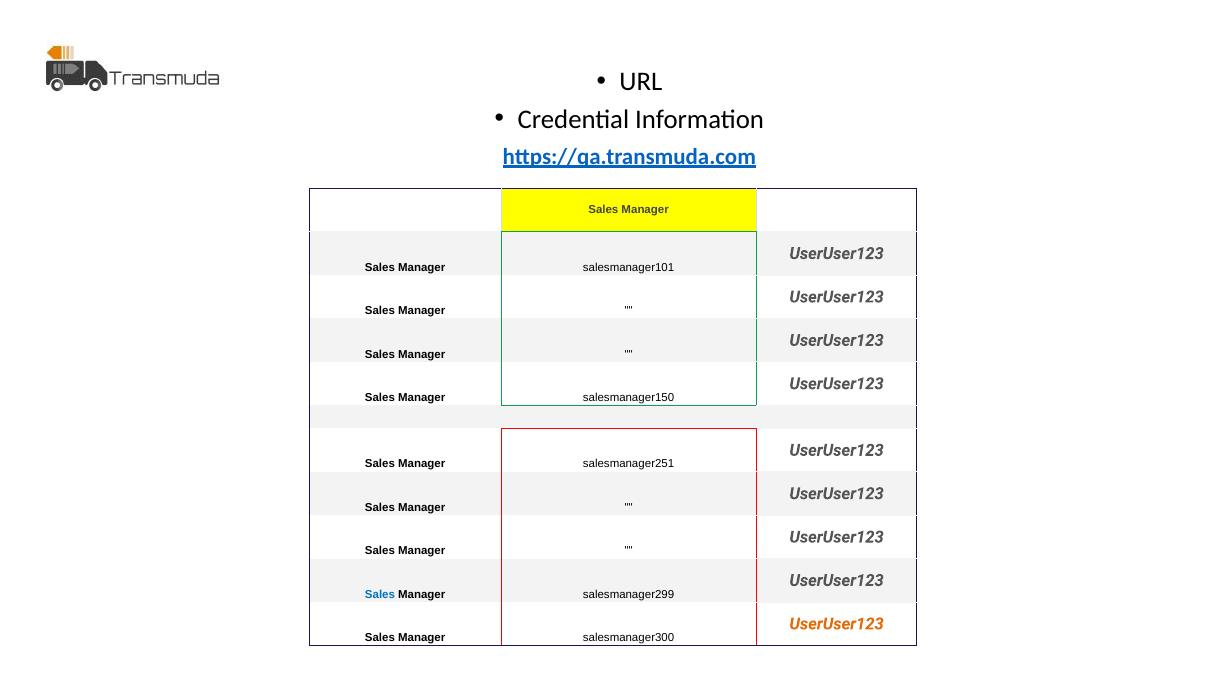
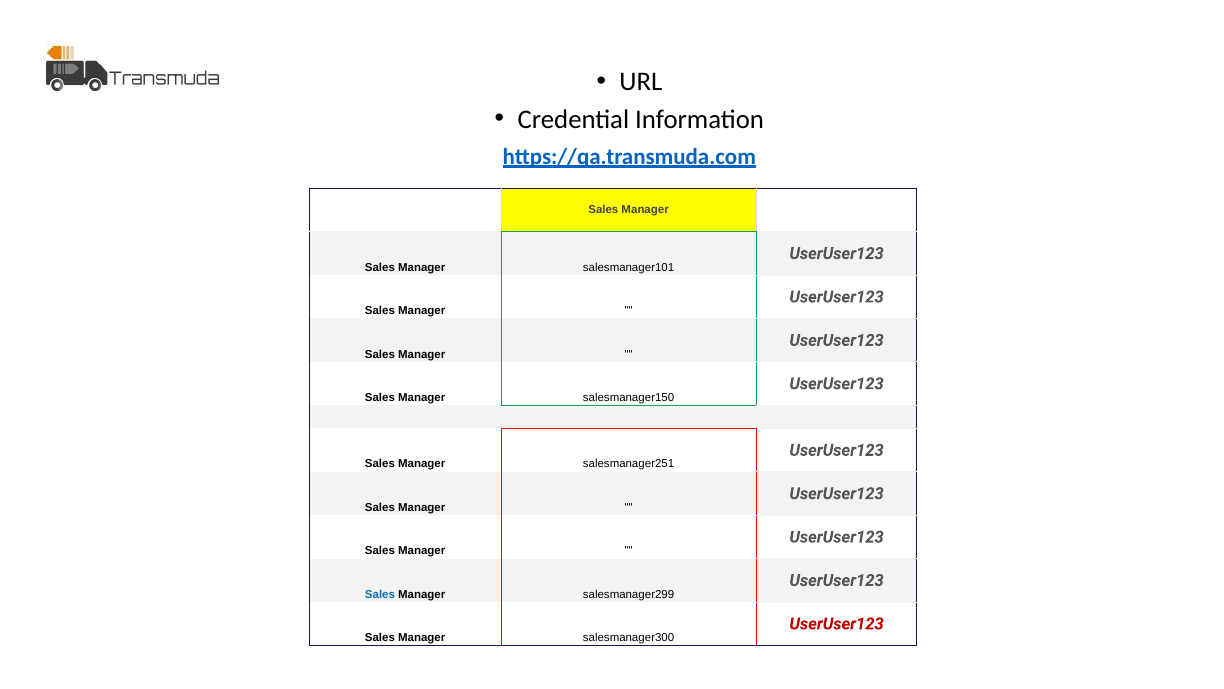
UserUser123 at (837, 623) colour: orange -> red
